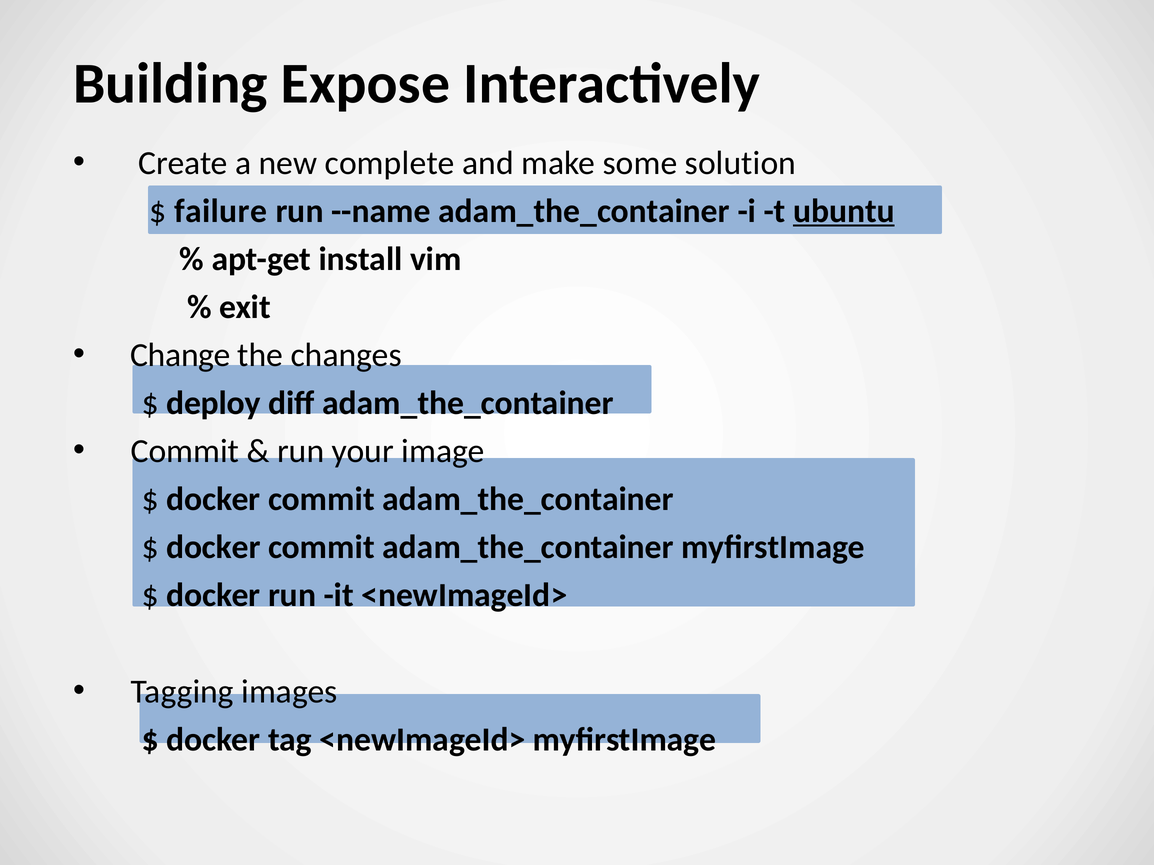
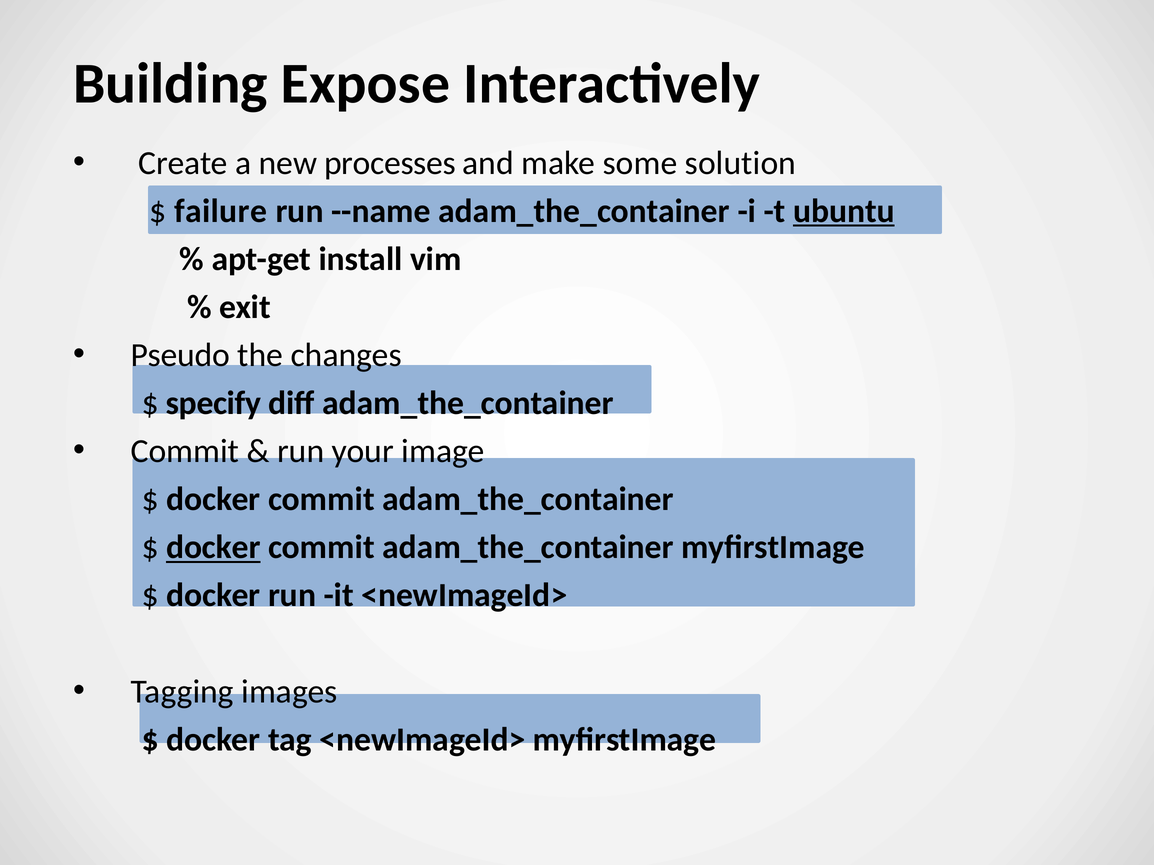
complete: complete -> processes
Change: Change -> Pseudo
deploy: deploy -> specify
docker at (213, 548) underline: none -> present
